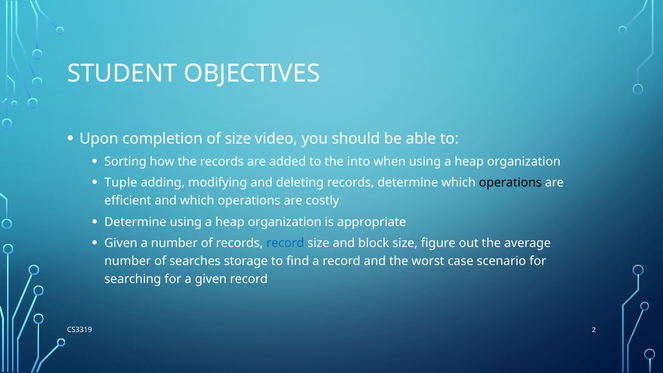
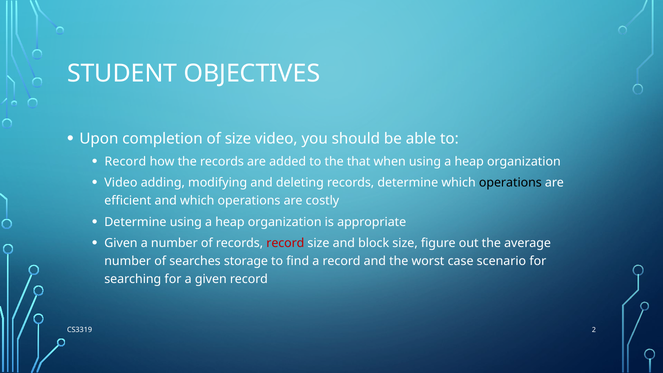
Sorting at (125, 161): Sorting -> Record
into: into -> that
Tuple at (121, 183): Tuple -> Video
record at (285, 243) colour: blue -> red
